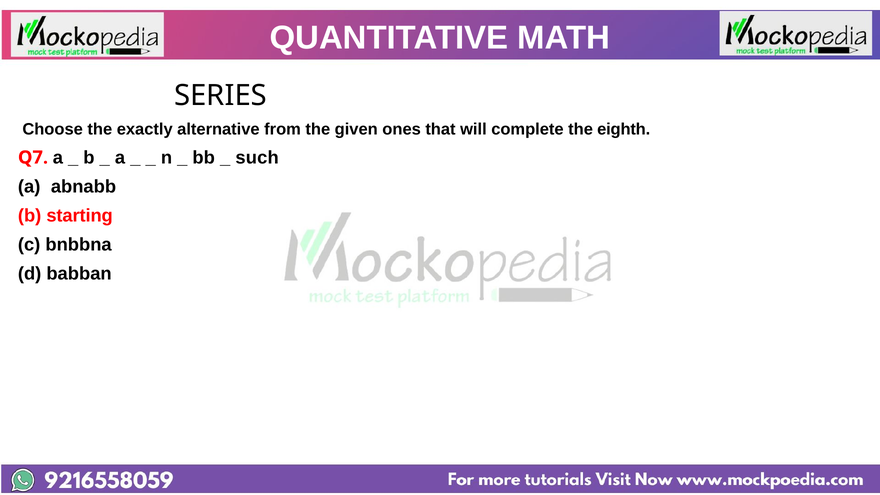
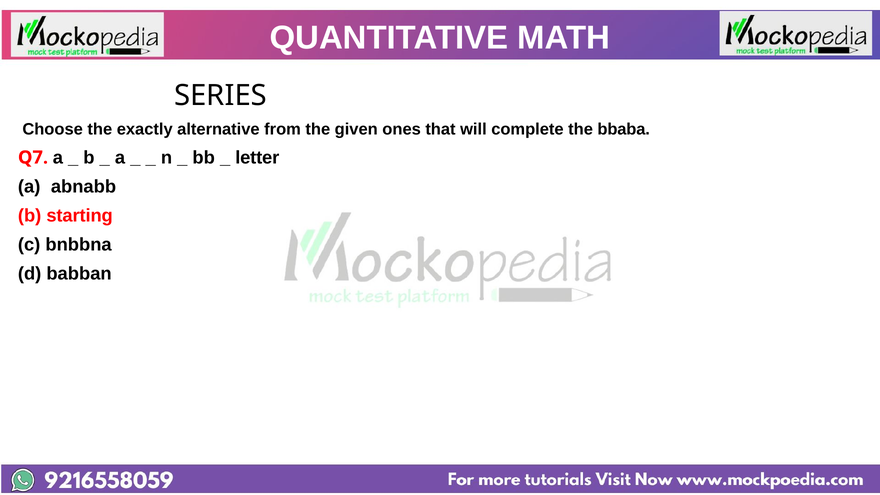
eighth: eighth -> bbaba
such: such -> letter
